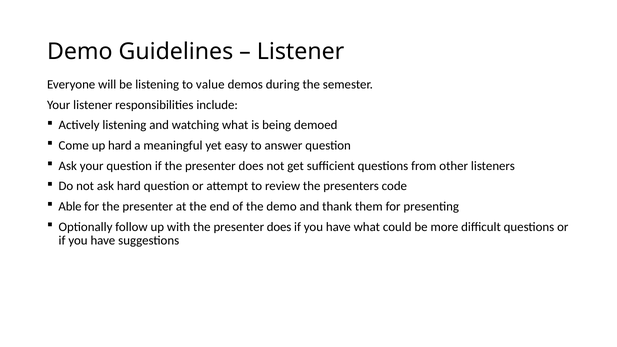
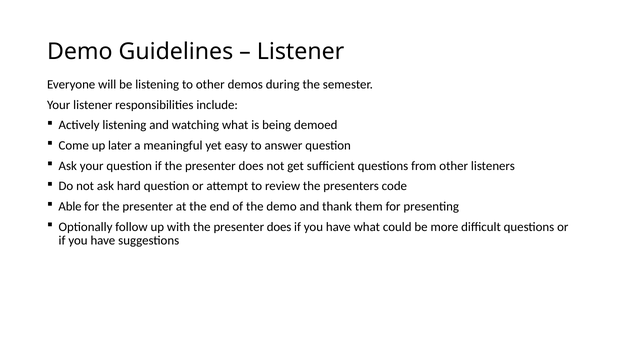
to value: value -> other
up hard: hard -> later
